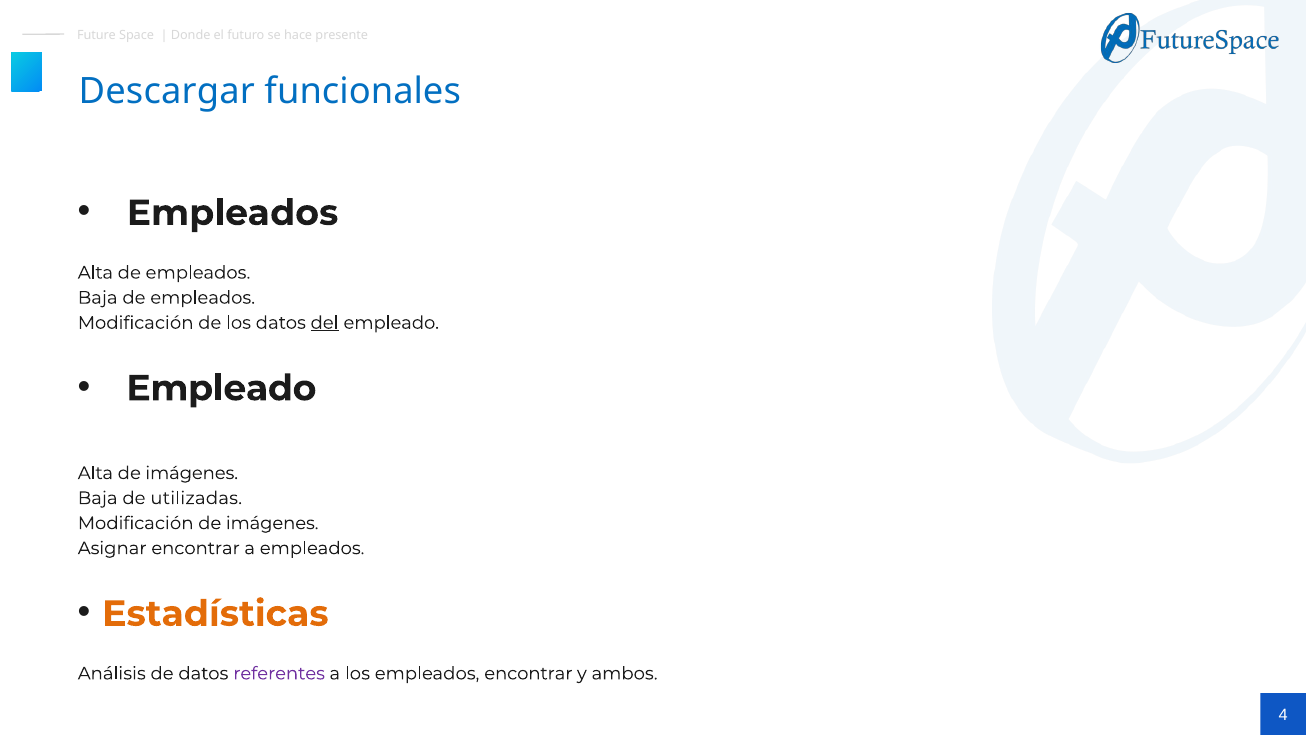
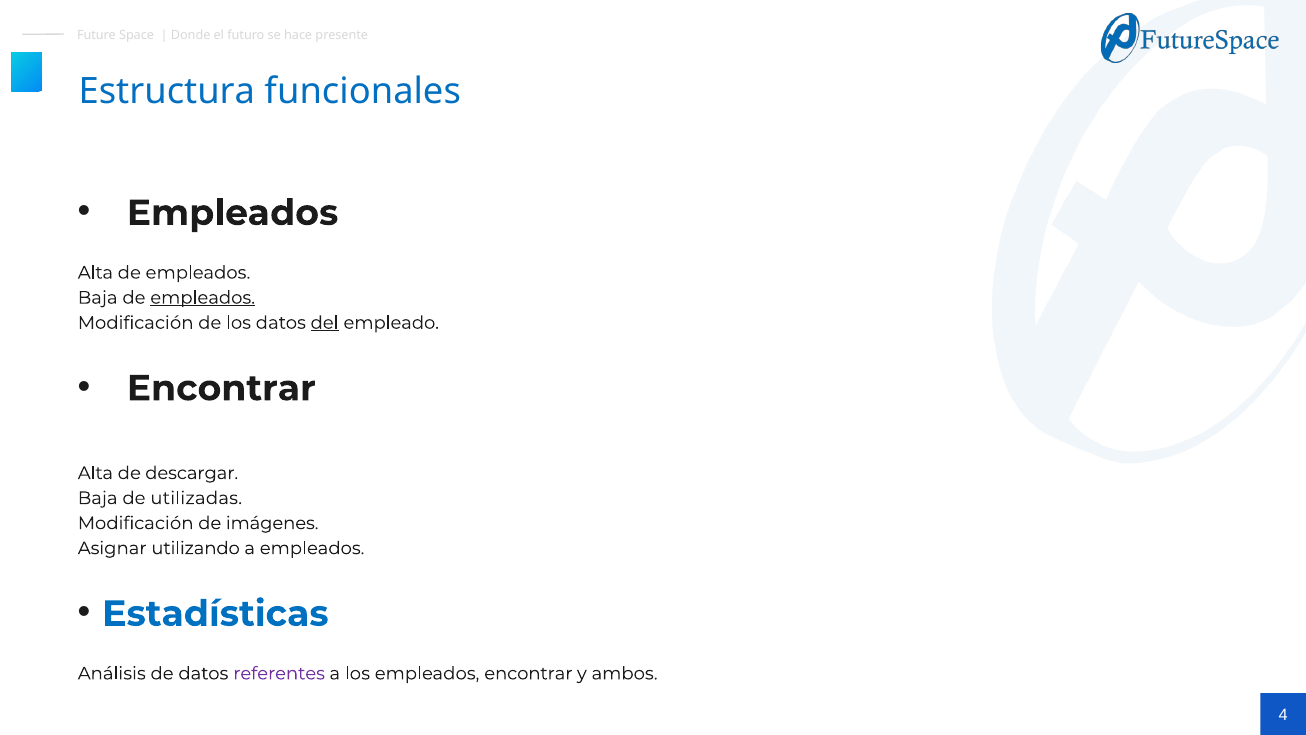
Descargar: Descargar -> Estructura
empleados at (203, 298) underline: none -> present
Empleado at (221, 388): Empleado -> Encontrar
Alta de imágenes: imágenes -> descargar
Asignar encontrar: encontrar -> utilizando
Estadísticas colour: orange -> blue
